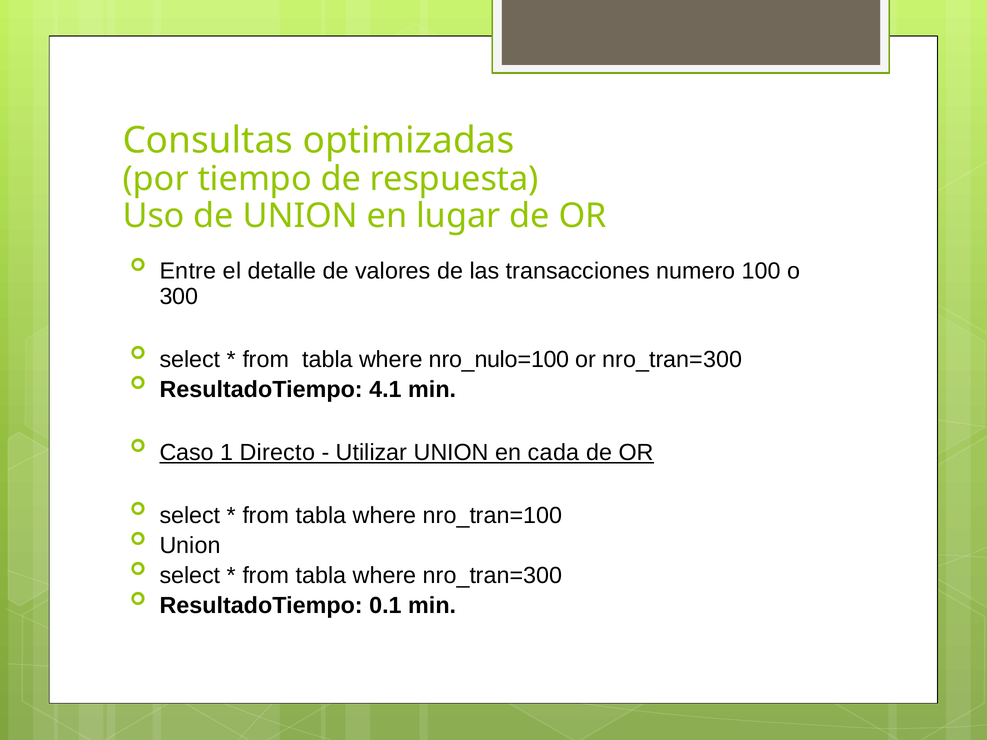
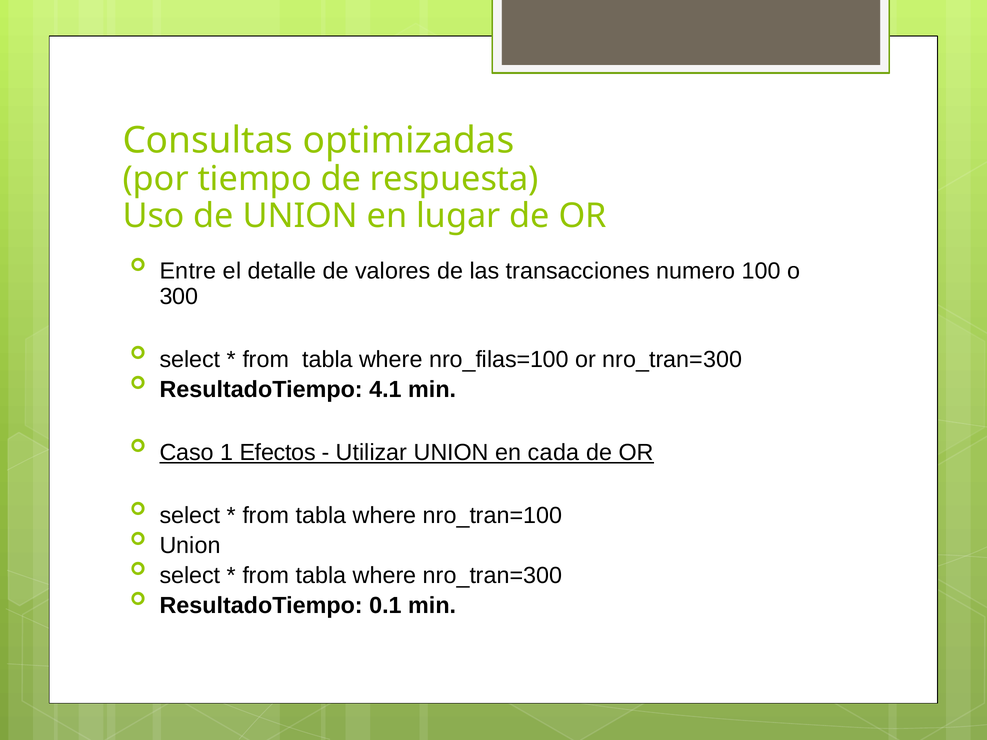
nro_nulo=100: nro_nulo=100 -> nro_filas=100
Directo: Directo -> Efectos
